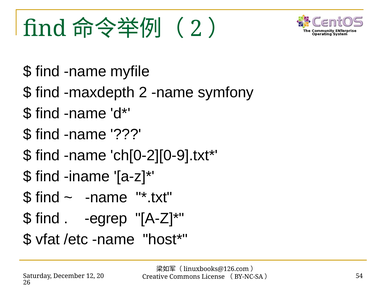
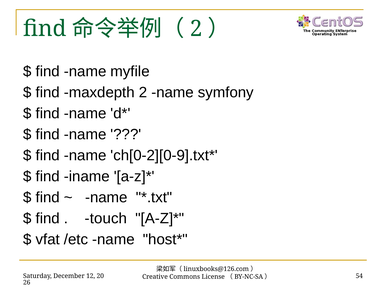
egrep: egrep -> touch
